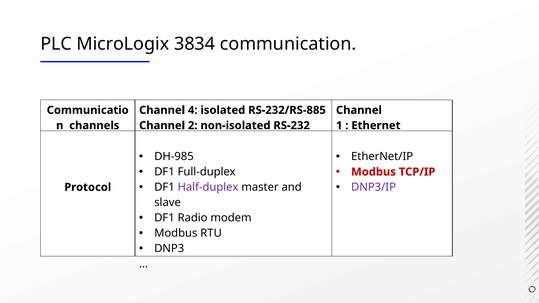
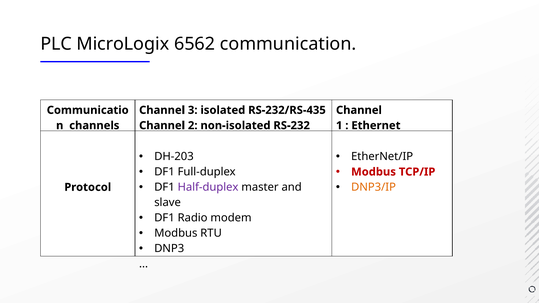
3834: 3834 -> 6562
4: 4 -> 3
RS-232/RS-885: RS-232/RS-885 -> RS-232/RS-435
DH-985: DH-985 -> DH-203
DNP3/IP colour: purple -> orange
